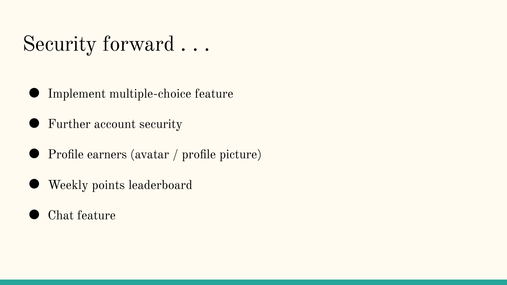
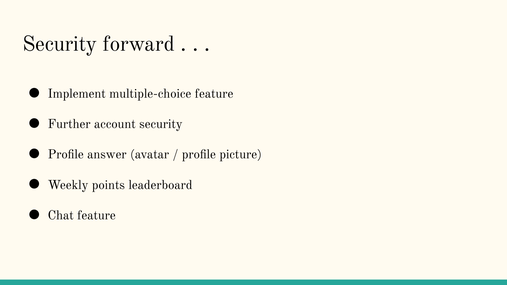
earners: earners -> answer
